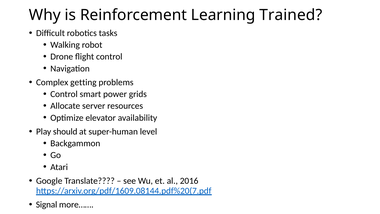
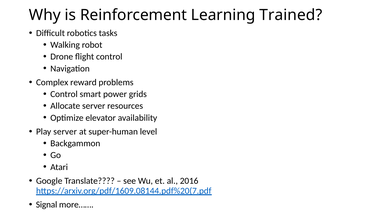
getting: getting -> reward
Play should: should -> server
